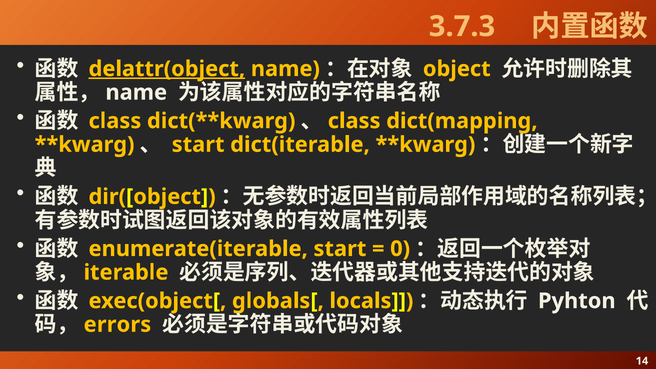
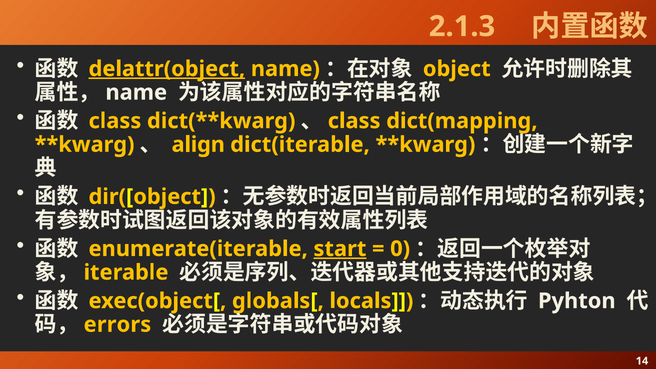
3.7.3: 3.7.3 -> 2.1.3
start at (198, 145): start -> align
start at (340, 249) underline: none -> present
